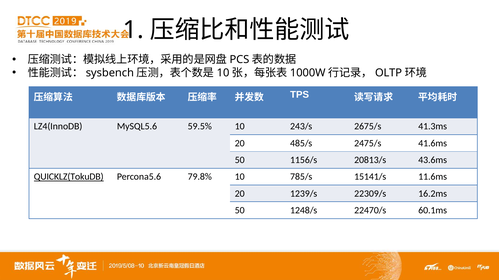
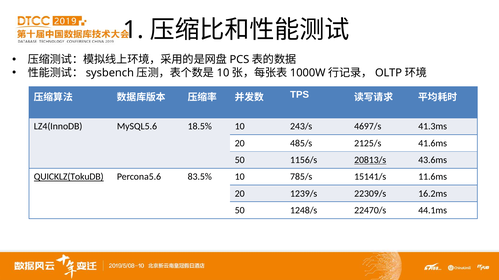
59.5%: 59.5% -> 18.5%
2675/s: 2675/s -> 4697/s
2475/s: 2475/s -> 2125/s
20813/s underline: none -> present
79.8%: 79.8% -> 83.5%
60.1ms: 60.1ms -> 44.1ms
